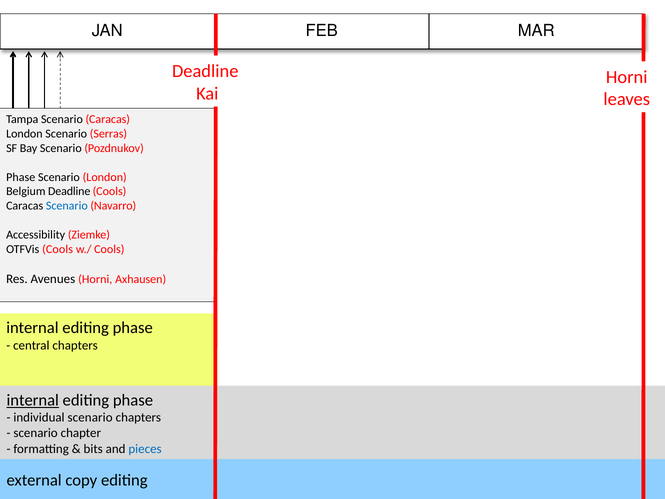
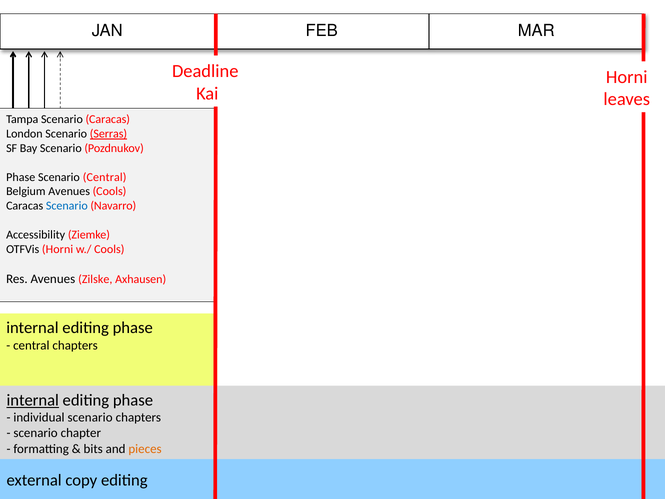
Serras underline: none -> present
Scenario London: London -> Central
Belgium Deadline: Deadline -> Avenues
OTFVis Cools: Cools -> Horni
Avenues Horni: Horni -> Zilske
pieces colour: blue -> orange
